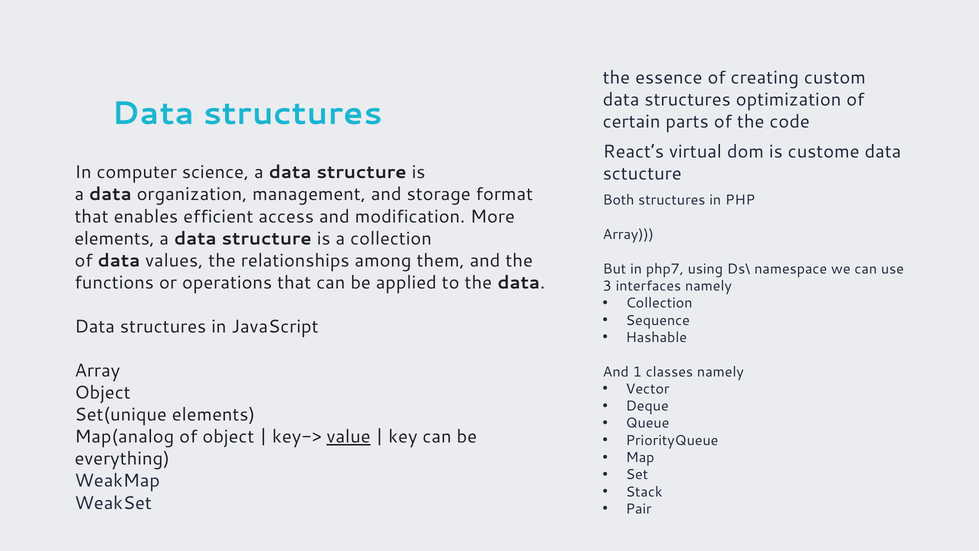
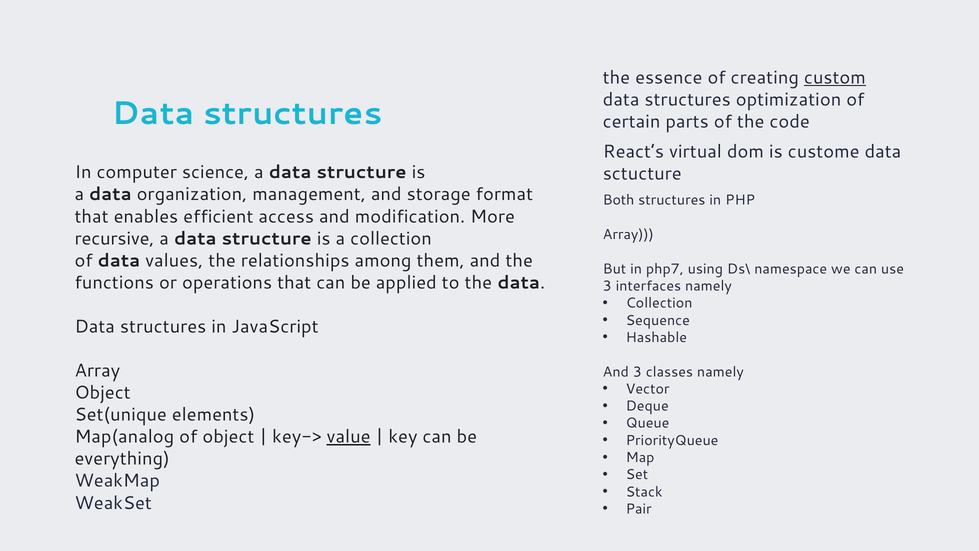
custom underline: none -> present
elements at (115, 238): elements -> recursive
And 1: 1 -> 3
